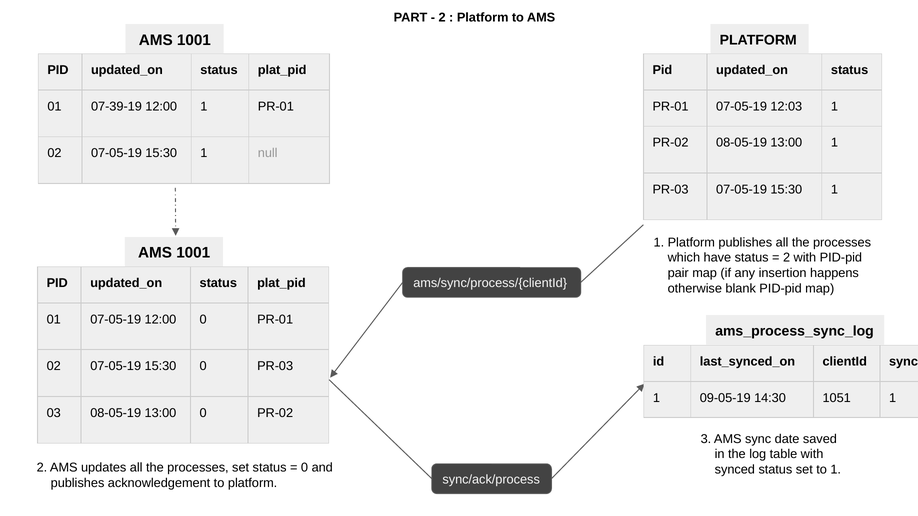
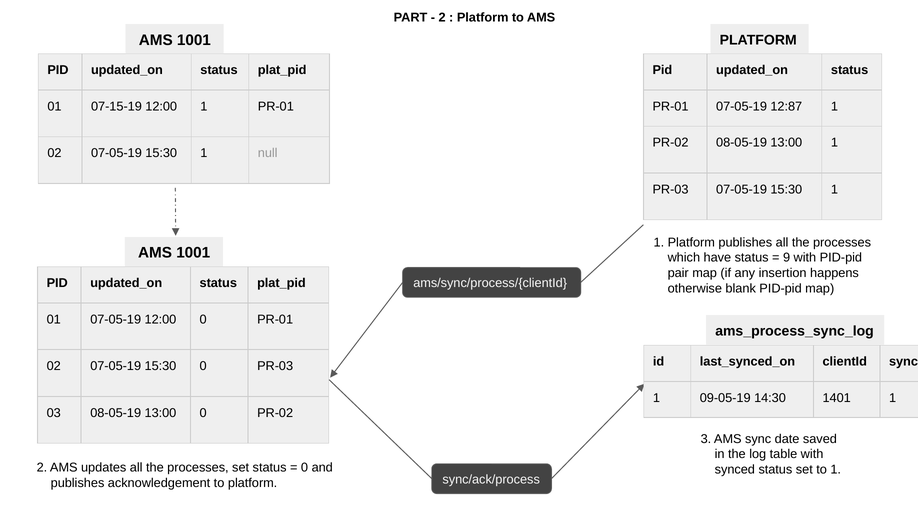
07-39-19: 07-39-19 -> 07-15-19
12:03: 12:03 -> 12:87
2 at (787, 258): 2 -> 9
1051: 1051 -> 1401
